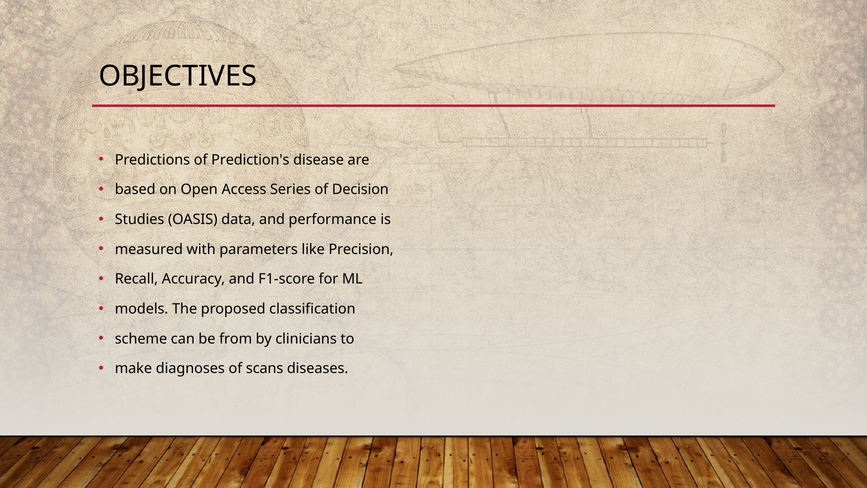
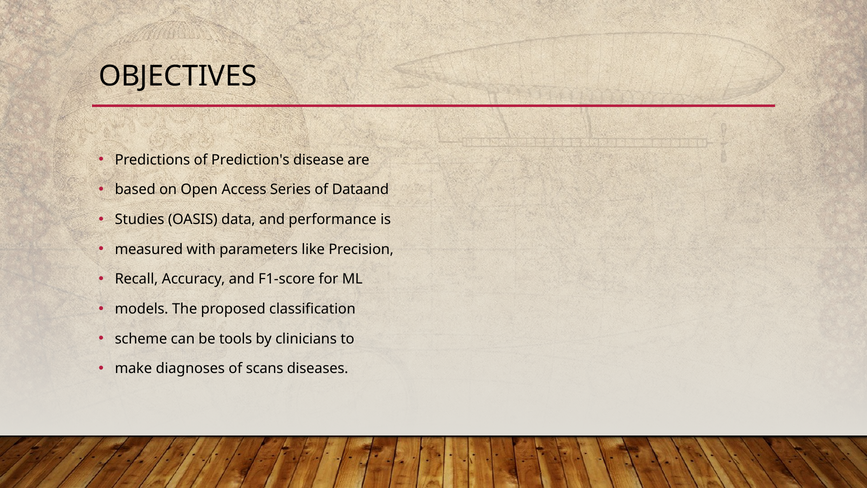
Decision: Decision -> Dataand
from: from -> tools
